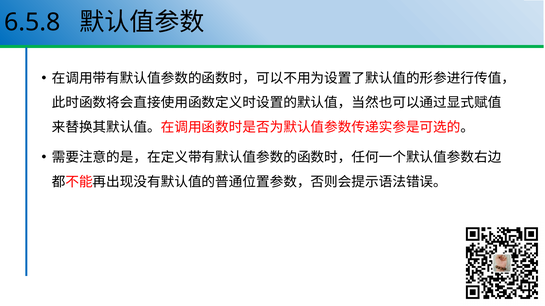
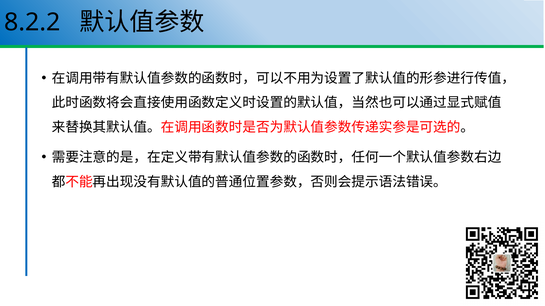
6.5.8: 6.5.8 -> 8.2.2
